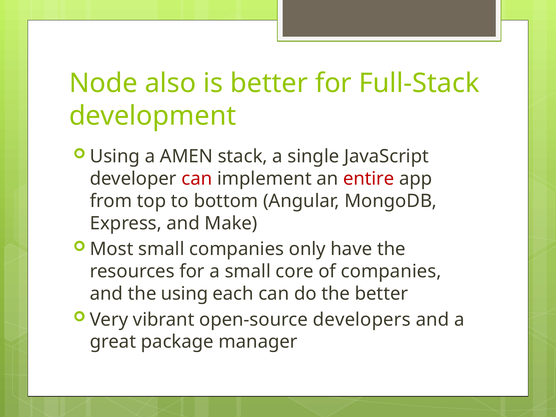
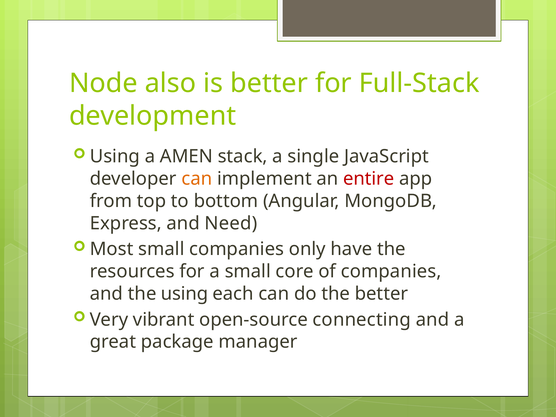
can at (197, 179) colour: red -> orange
Make: Make -> Need
developers: developers -> connecting
